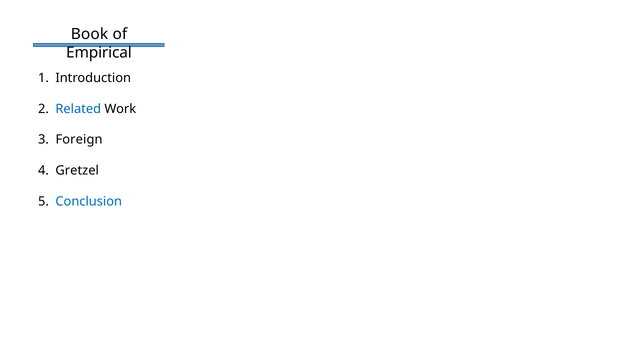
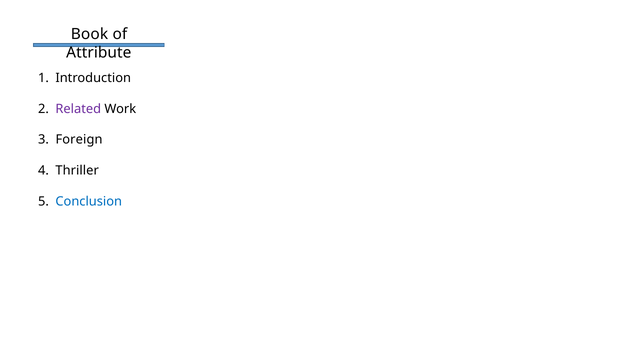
Empirical: Empirical -> Attribute
Related colour: blue -> purple
Gretzel: Gretzel -> Thriller
